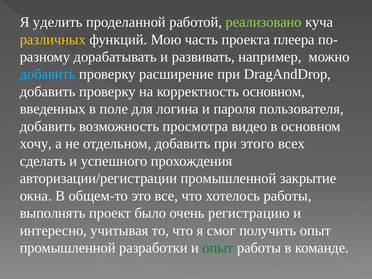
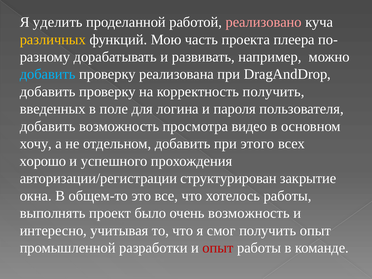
реализовано colour: light green -> pink
расширение: расширение -> реализована
корректность основном: основном -> получить
сделать: сделать -> хорошо
авторизации/регистрации промышленной: промышленной -> структурирован
очень регистрацию: регистрацию -> возможность
опыт at (218, 248) colour: green -> red
